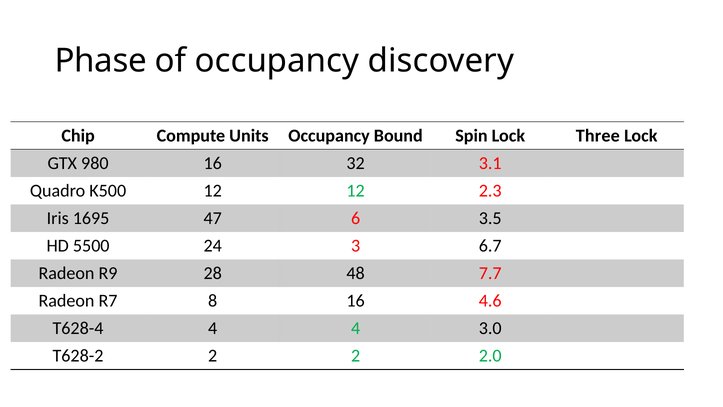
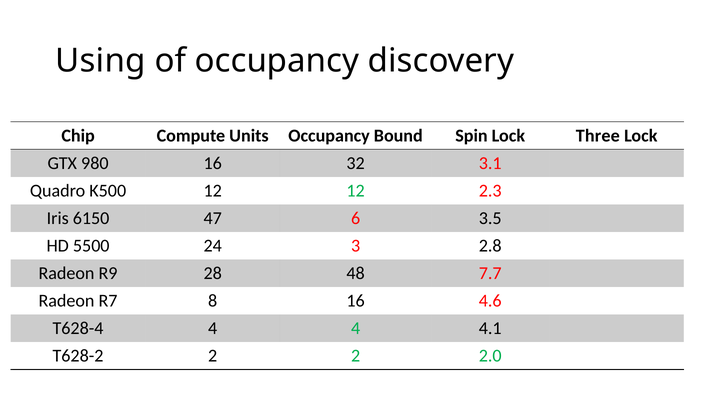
Phase: Phase -> Using
1695: 1695 -> 6150
6.7: 6.7 -> 2.8
3.0: 3.0 -> 4.1
